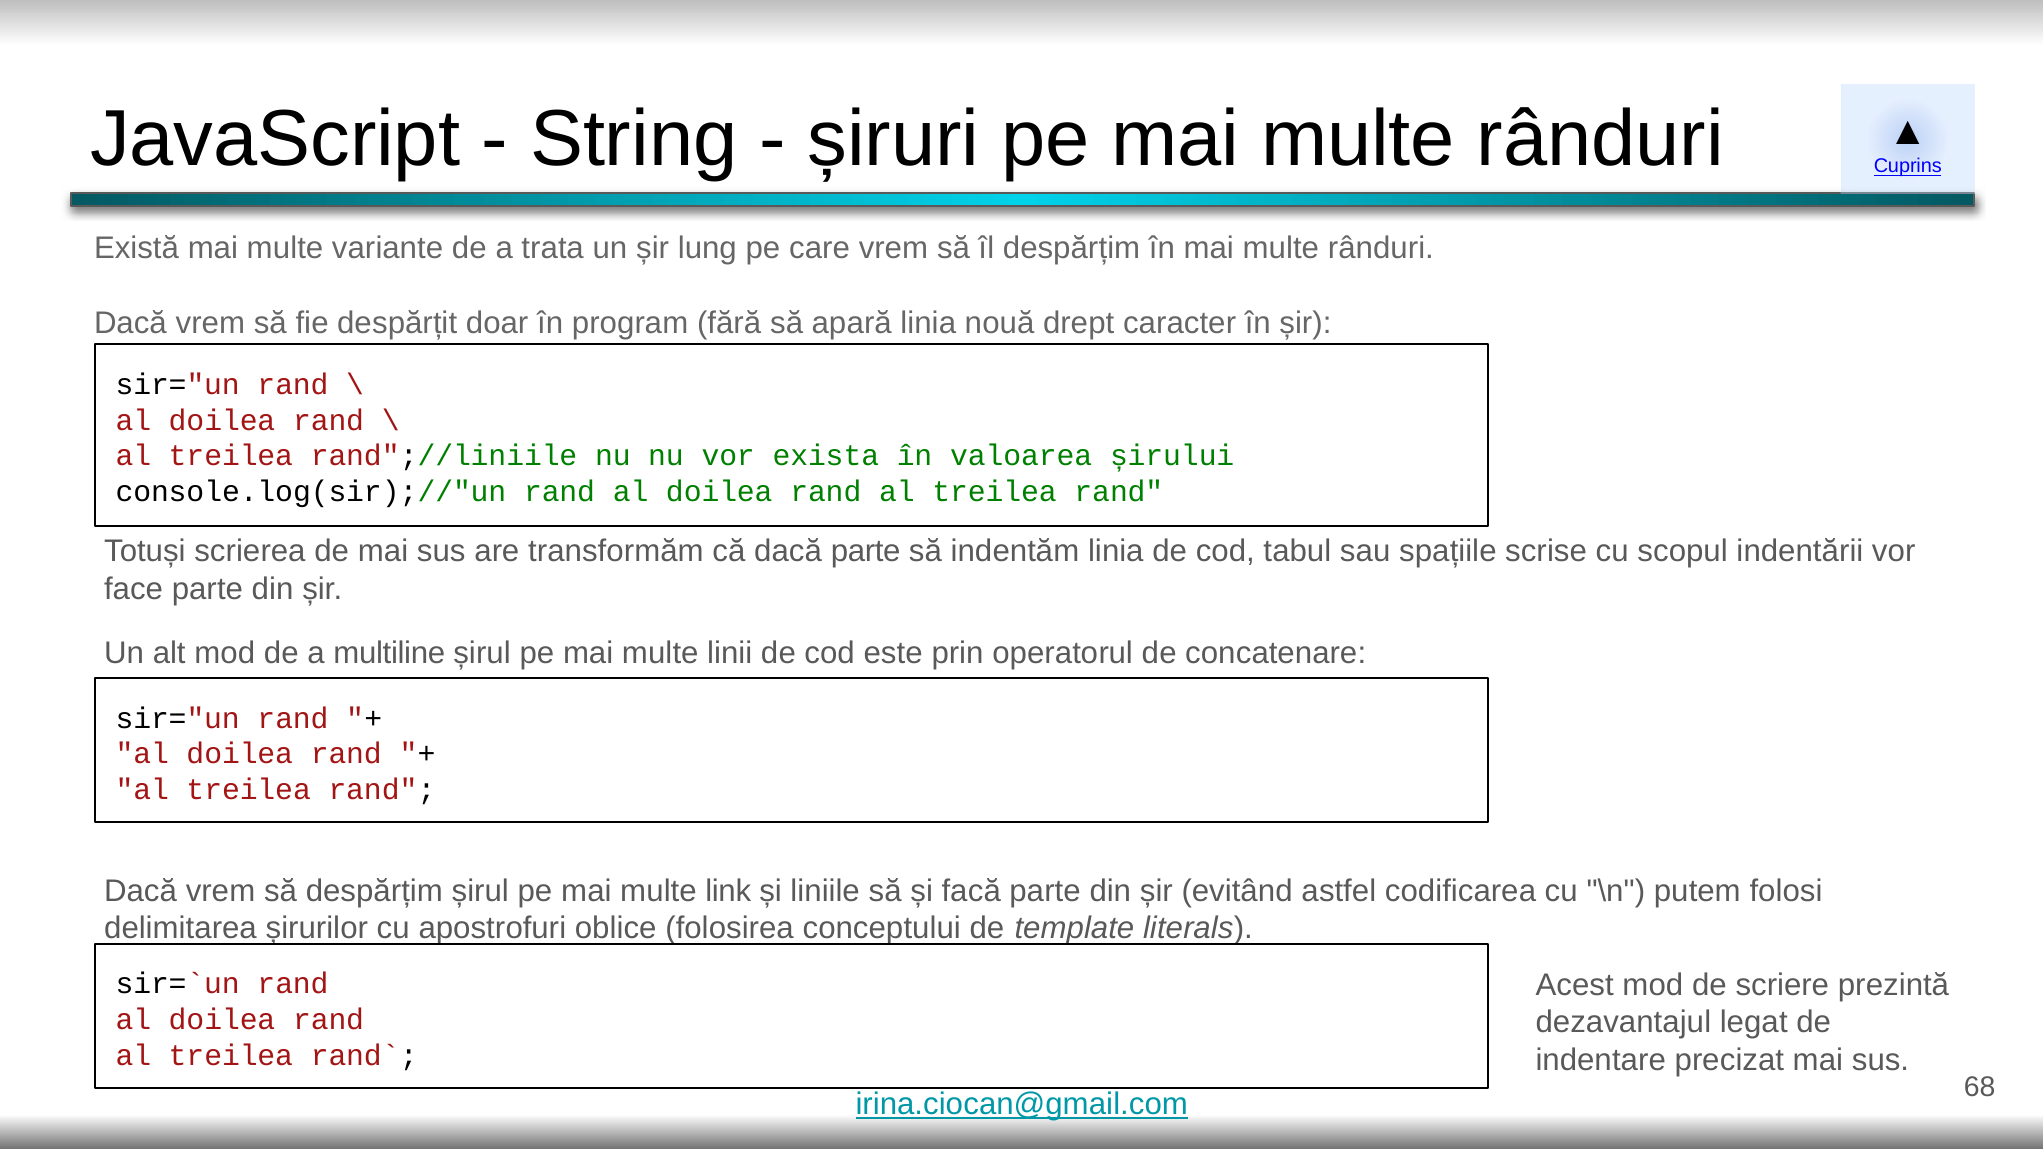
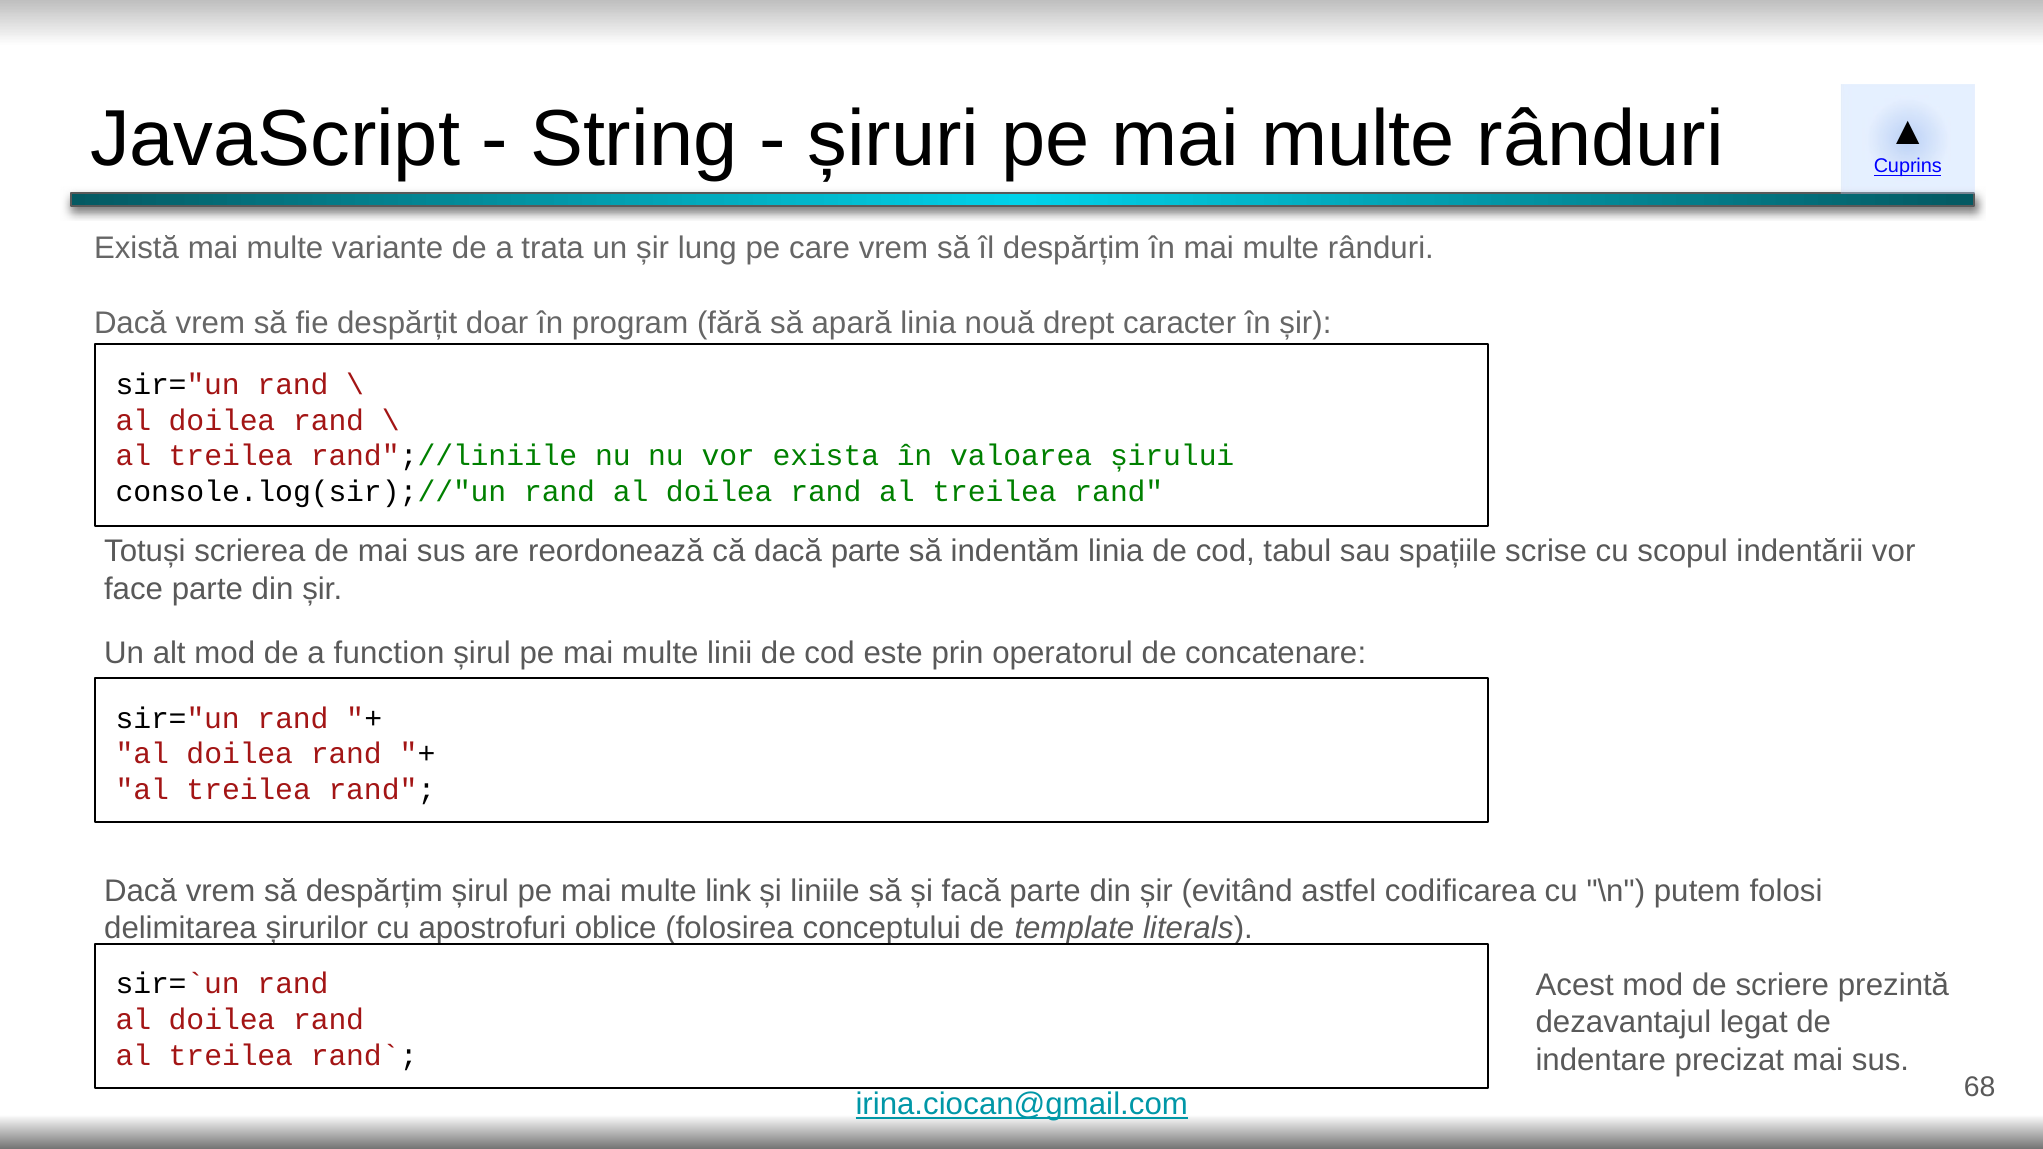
transformăm: transformăm -> reordonează
multiline: multiline -> function
